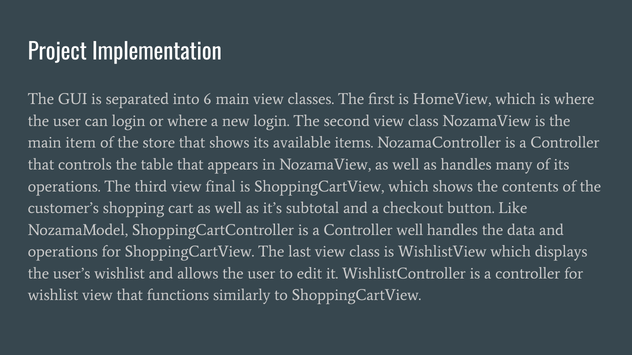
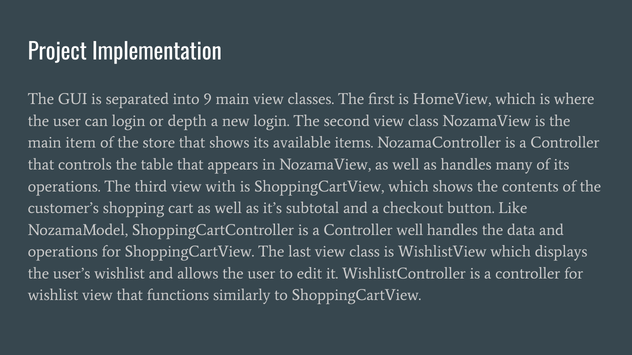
6: 6 -> 9
or where: where -> depth
final: final -> with
